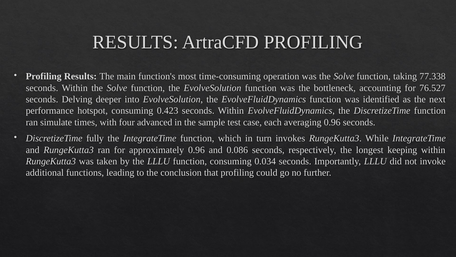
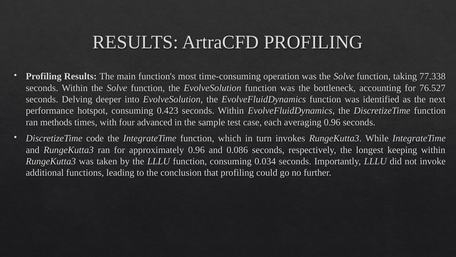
simulate: simulate -> methods
fully: fully -> code
